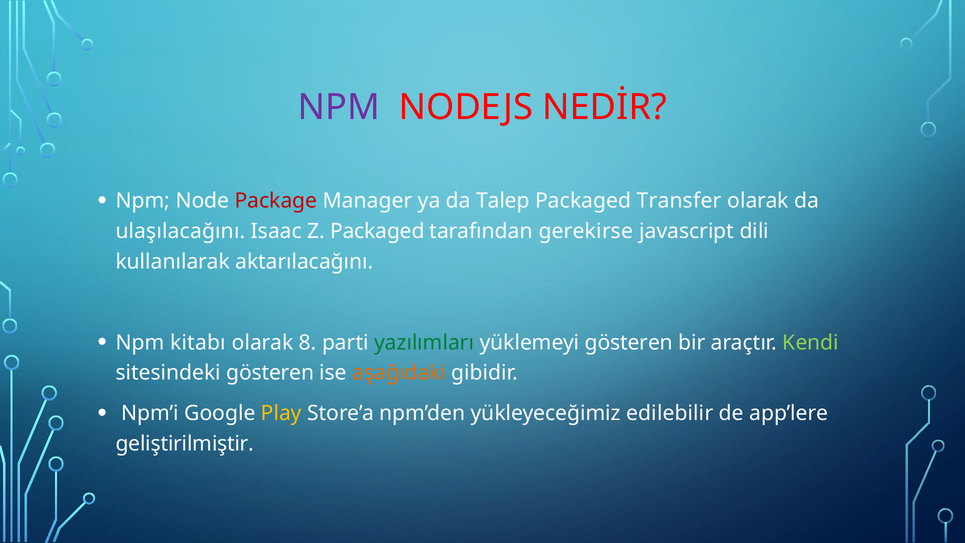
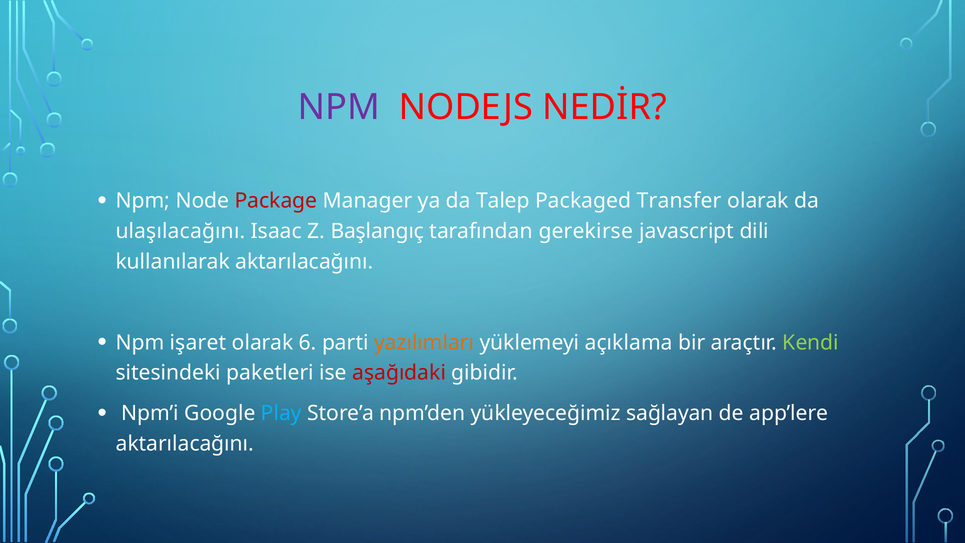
Z Packaged: Packaged -> Başlangıç
kitabı: kitabı -> işaret
8: 8 -> 6
yazılımları colour: green -> orange
yüklemeyi gösteren: gösteren -> açıklama
sitesindeki gösteren: gösteren -> paketleri
aşağıdaki colour: orange -> red
Play colour: yellow -> light blue
edilebilir: edilebilir -> sağlayan
geliştirilmiştir at (185, 444): geliştirilmiştir -> aktarılacağını
